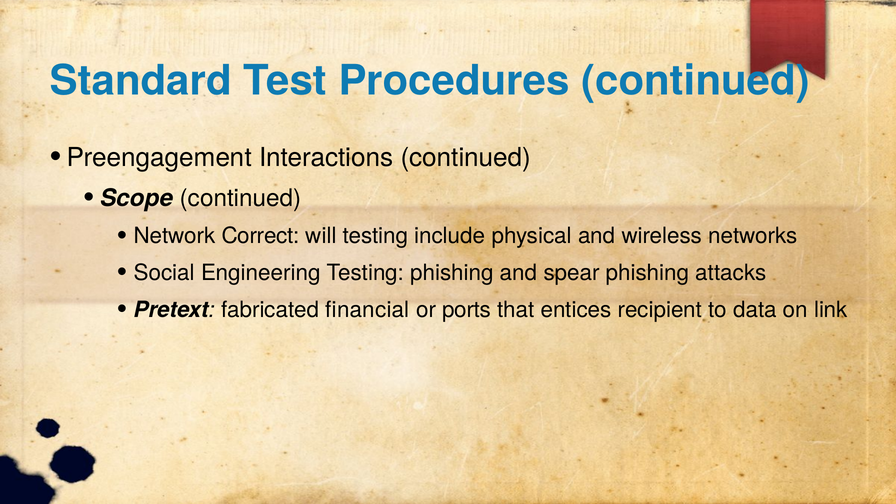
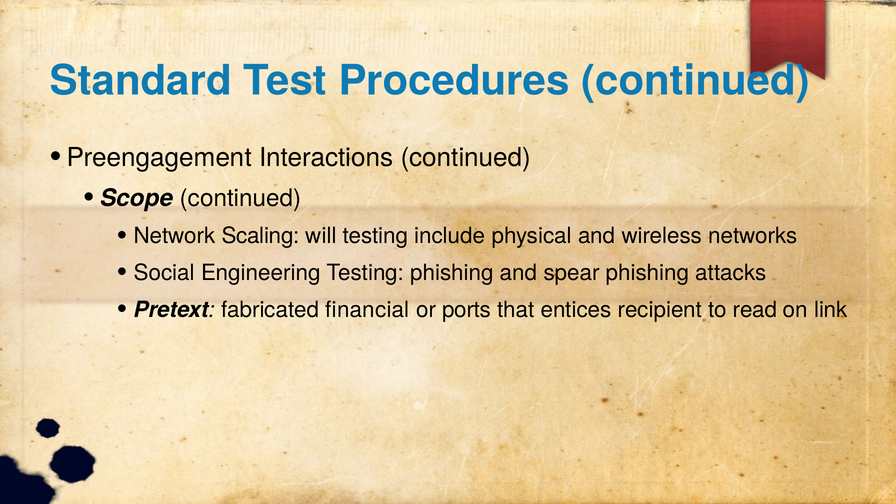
Correct: Correct -> Scaling
data: data -> read
